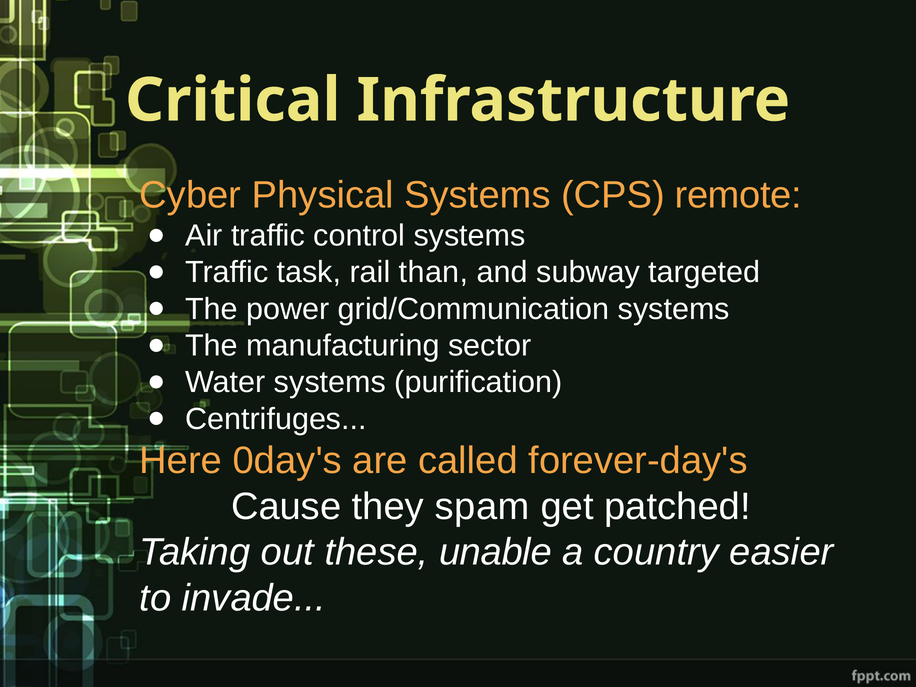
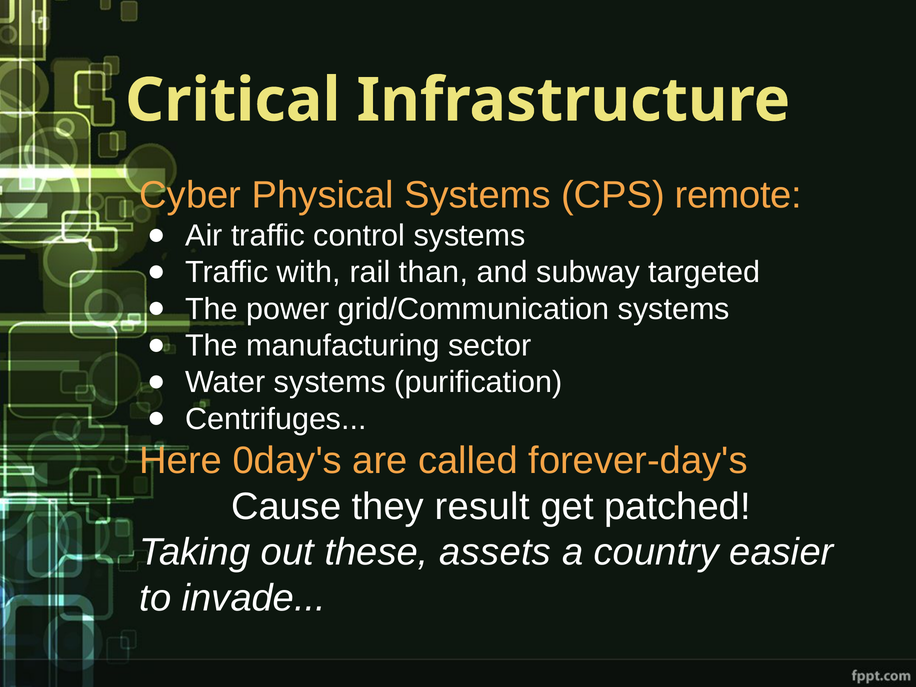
task: task -> with
spam: spam -> result
unable: unable -> assets
